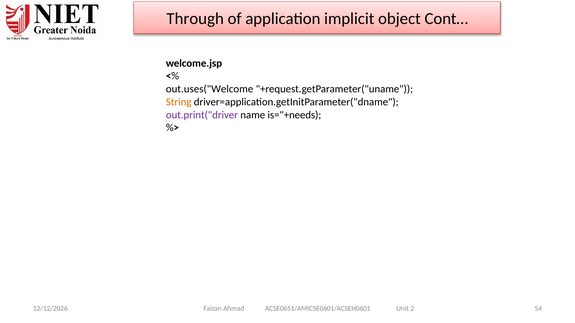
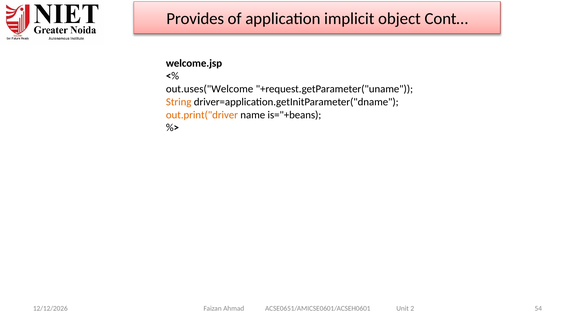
Through: Through -> Provides
out.print("driver colour: purple -> orange
is="+needs: is="+needs -> is="+beans
